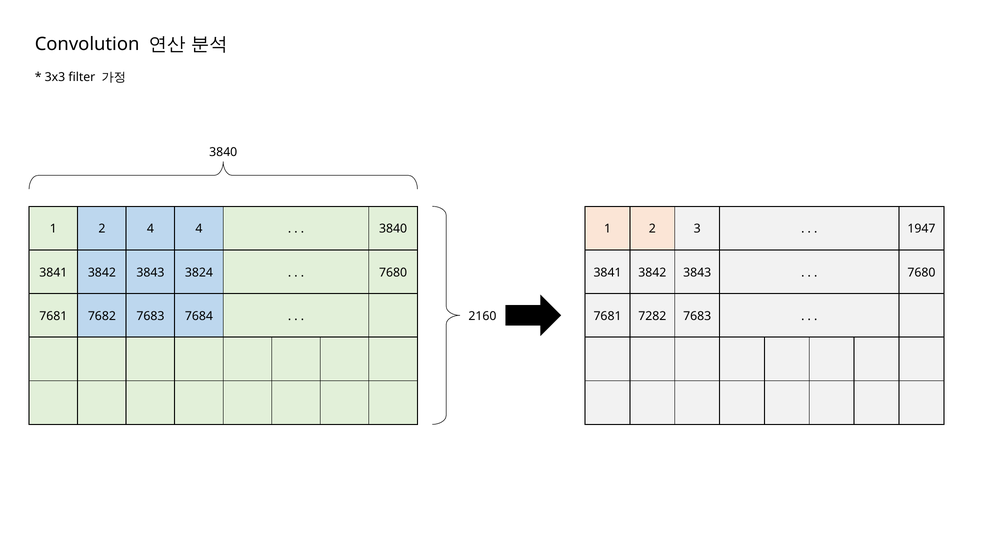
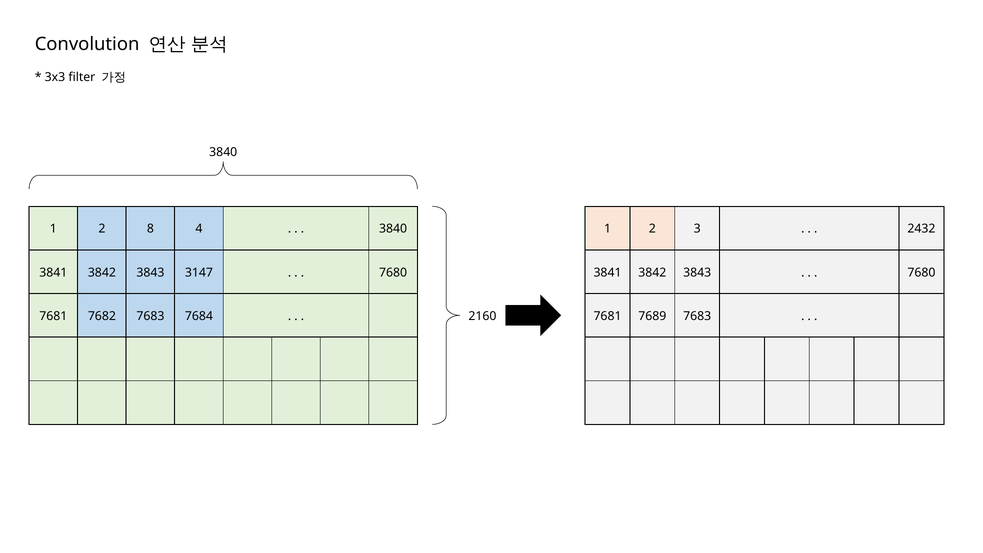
2 4: 4 -> 8
1947: 1947 -> 2432
3824: 3824 -> 3147
7282: 7282 -> 7689
